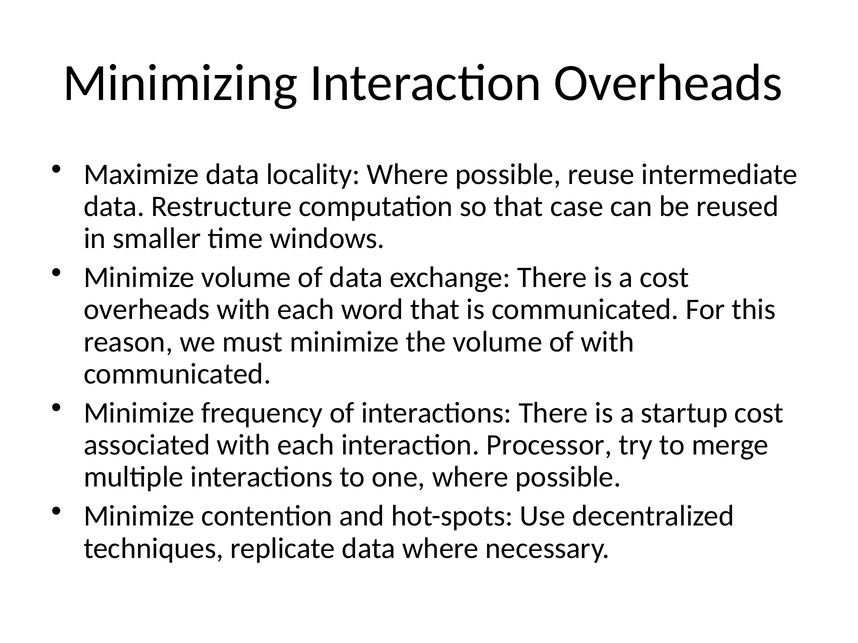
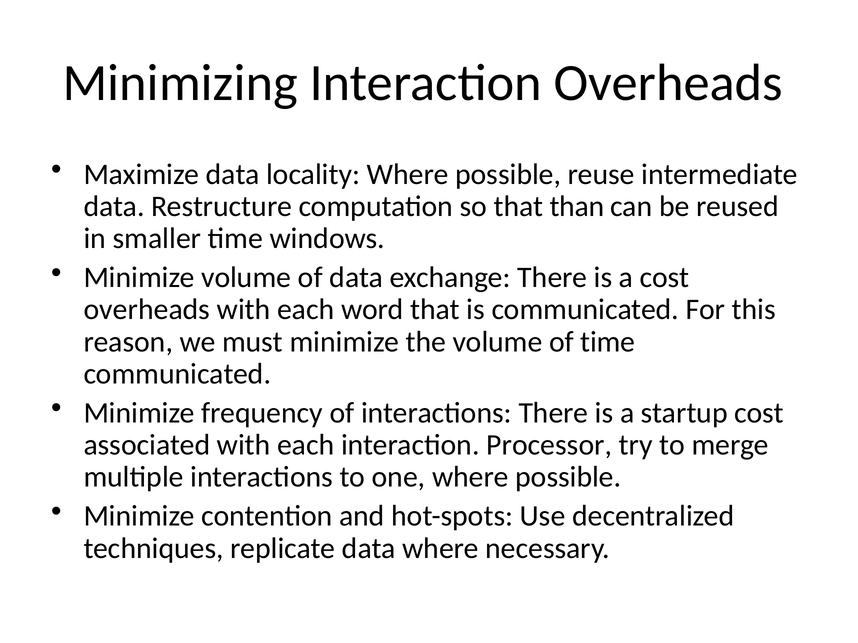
case: case -> than
of with: with -> time
